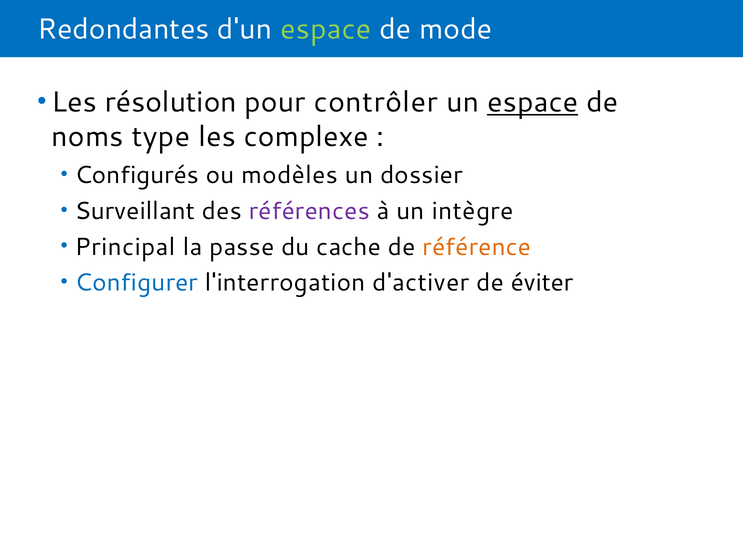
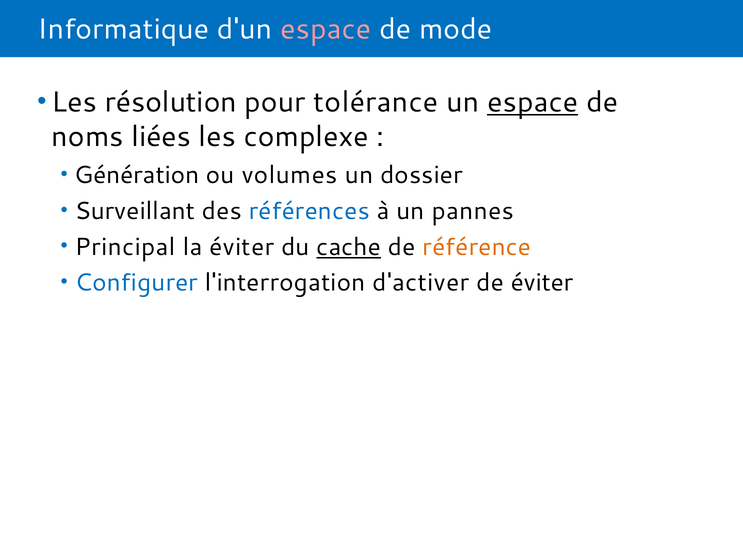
Redondantes: Redondantes -> Informatique
espace at (326, 29) colour: light green -> pink
contrôler: contrôler -> tolérance
type: type -> liées
Configurés: Configurés -> Génération
modèles: modèles -> volumes
références colour: purple -> blue
intègre: intègre -> pannes
la passe: passe -> éviter
cache underline: none -> present
